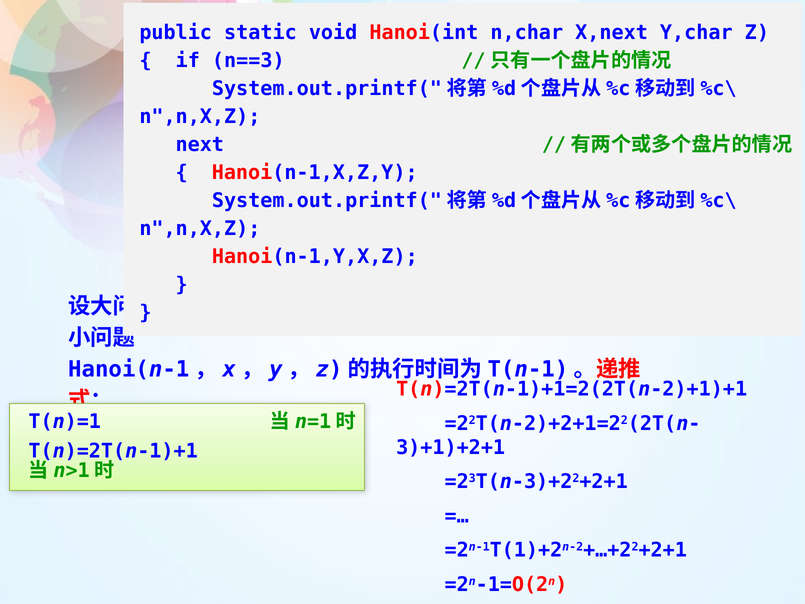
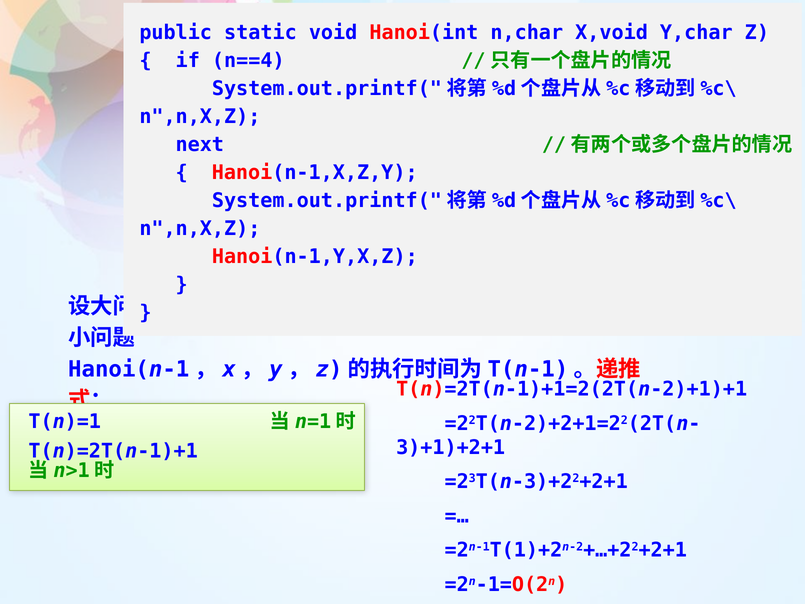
X,next: X,next -> X,void
n==3: n==3 -> n==4
